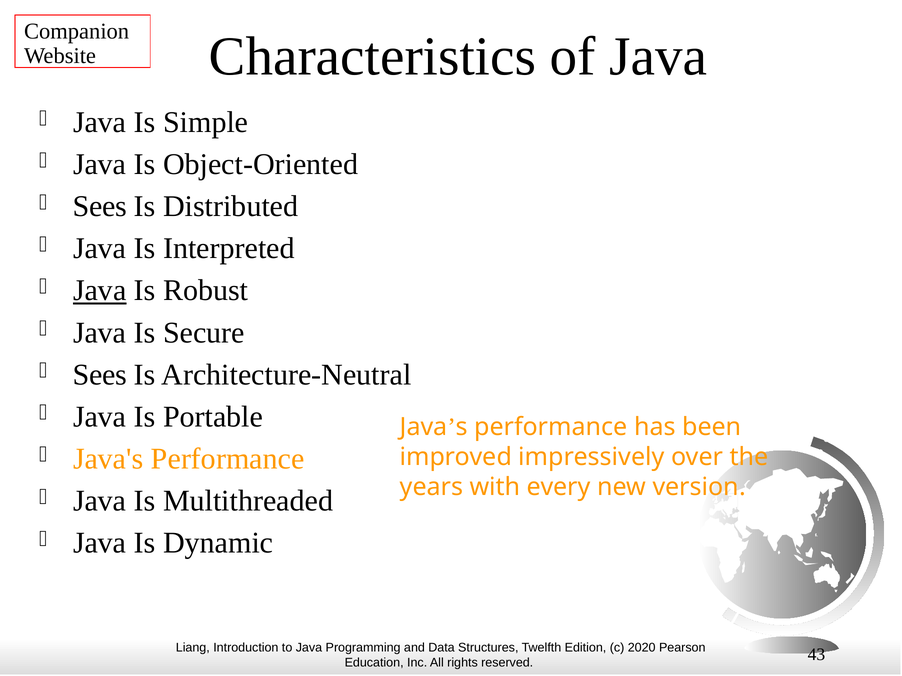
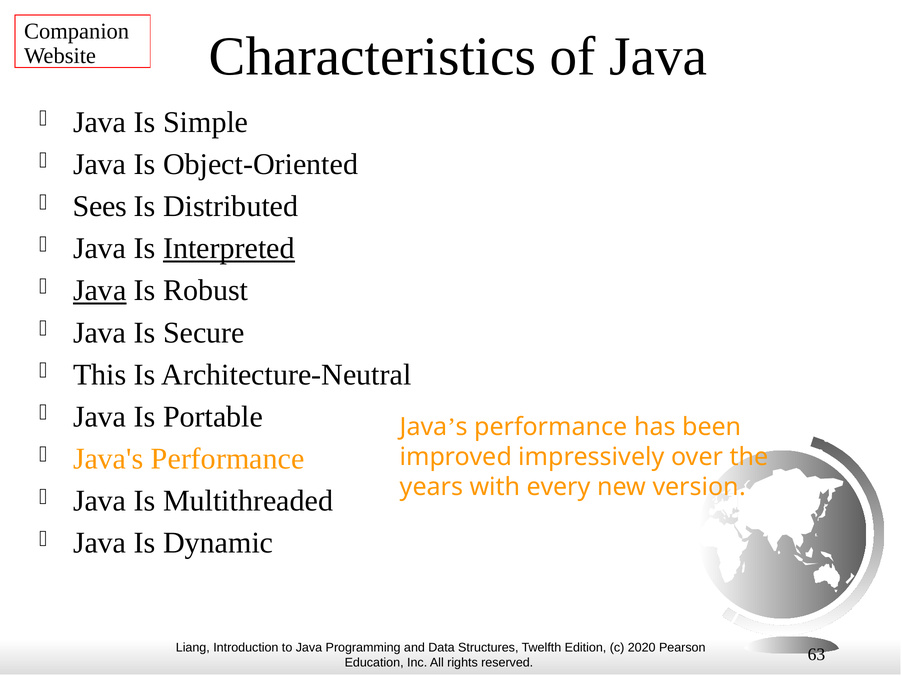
Interpreted underline: none -> present
Sees at (100, 375): Sees -> This
43: 43 -> 63
